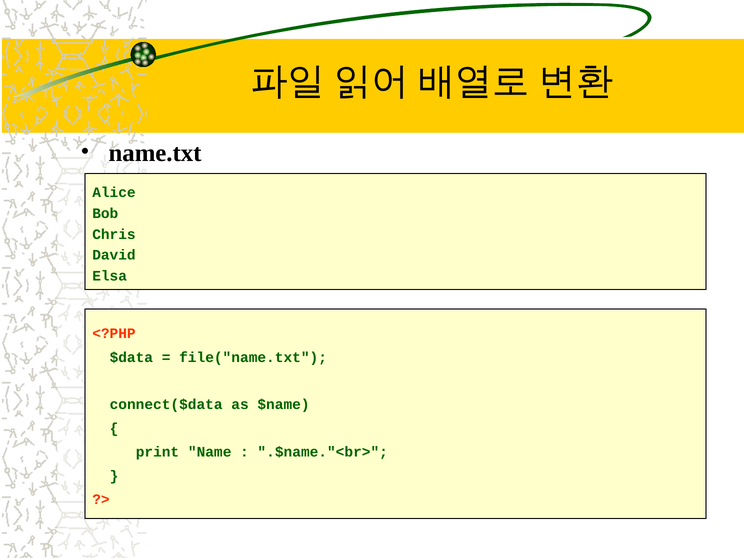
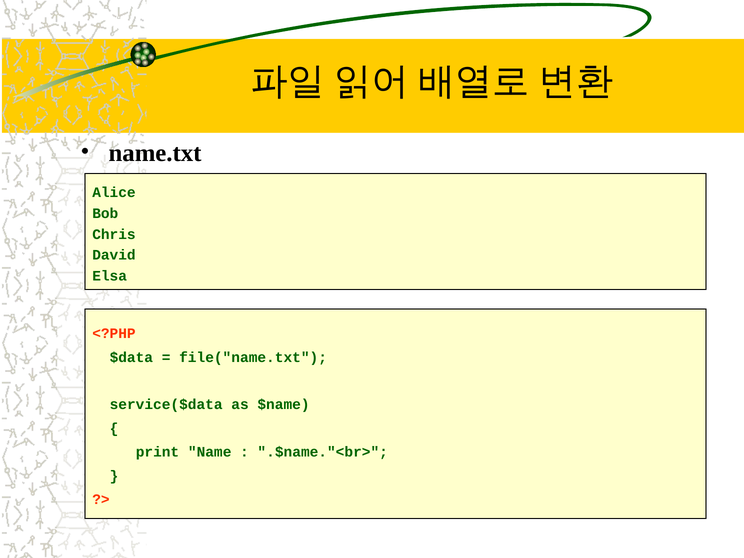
connect($data: connect($data -> service($data
